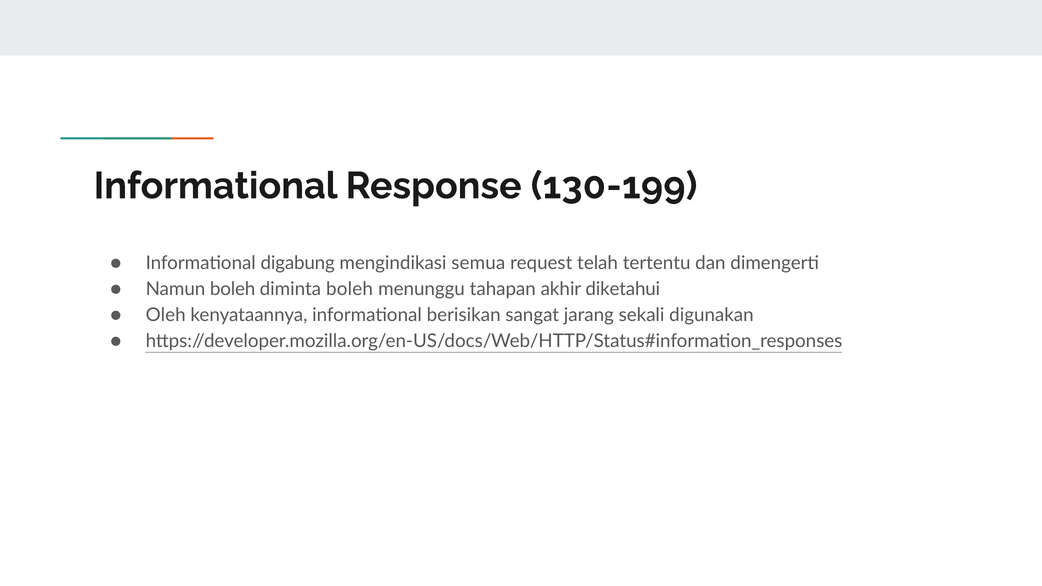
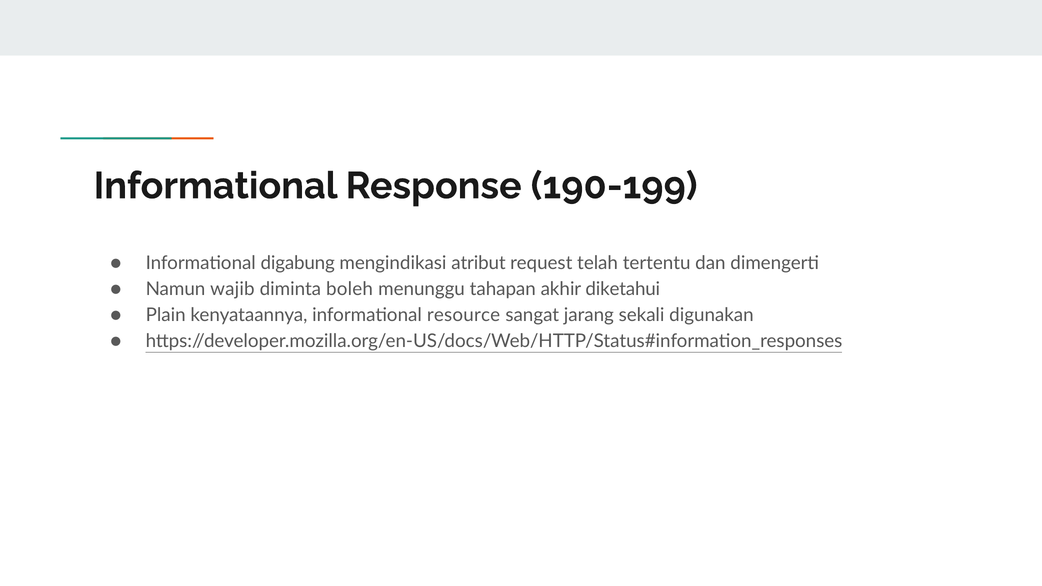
130-199: 130-199 -> 190-199
semua: semua -> atribut
Namun boleh: boleh -> wajib
Oleh: Oleh -> Plain
berisikan: berisikan -> resource
